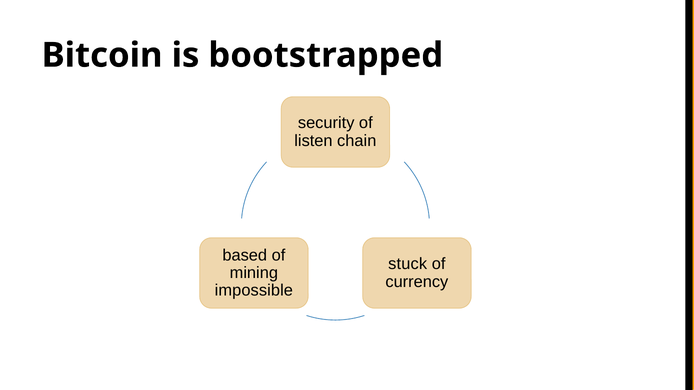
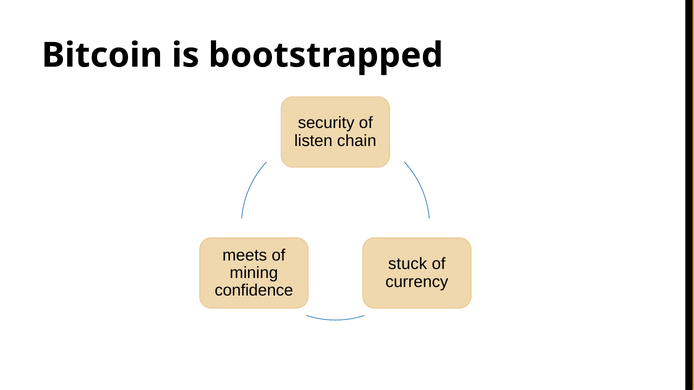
based: based -> meets
impossible: impossible -> confidence
